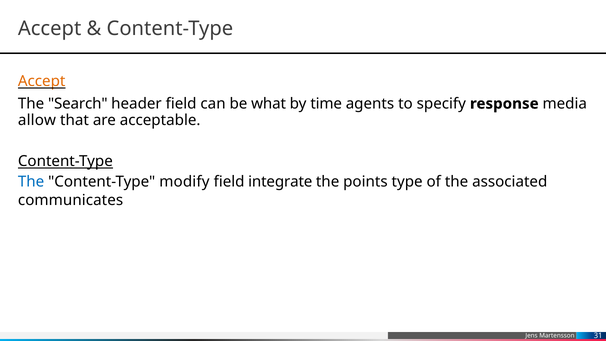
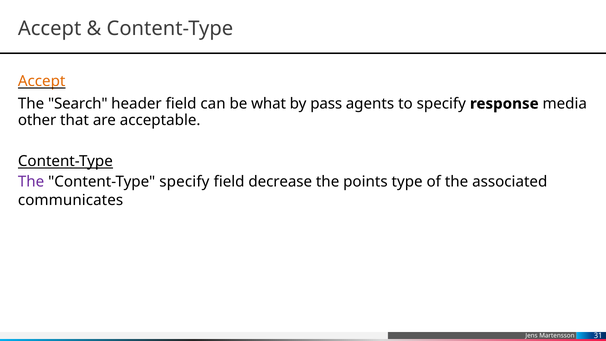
time: time -> pass
allow: allow -> other
The at (31, 182) colour: blue -> purple
Content-Type modify: modify -> specify
integrate: integrate -> decrease
